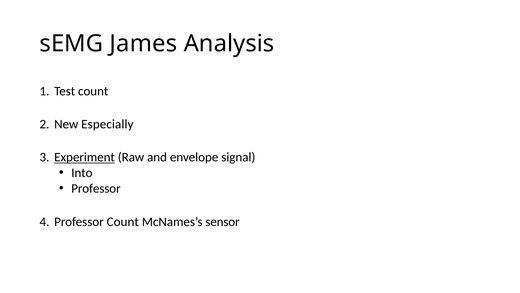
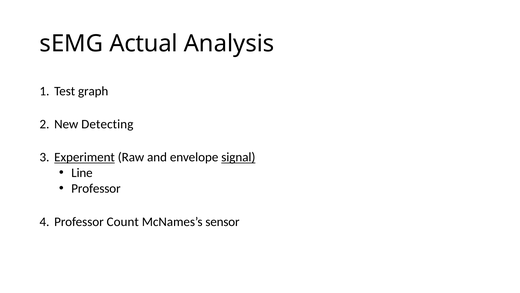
James: James -> Actual
Test count: count -> graph
Especially: Especially -> Detecting
signal underline: none -> present
Into: Into -> Line
